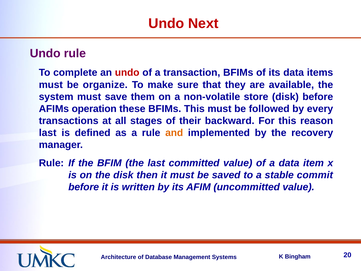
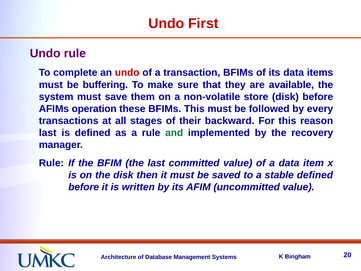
Next: Next -> First
organize: organize -> buffering
and colour: orange -> green
stable commit: commit -> defined
